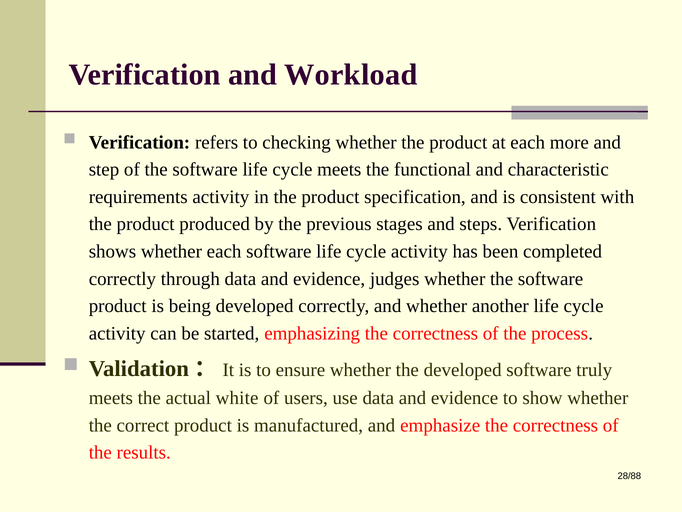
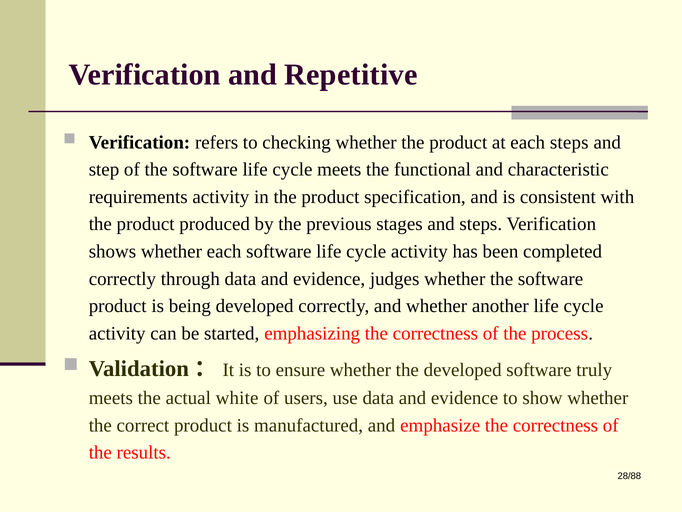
Workload: Workload -> Repetitive
each more: more -> steps
